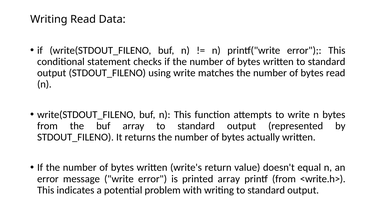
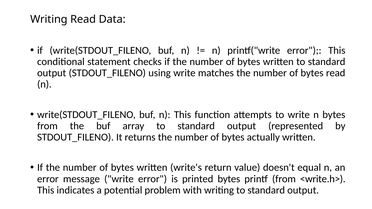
printed array: array -> bytes
